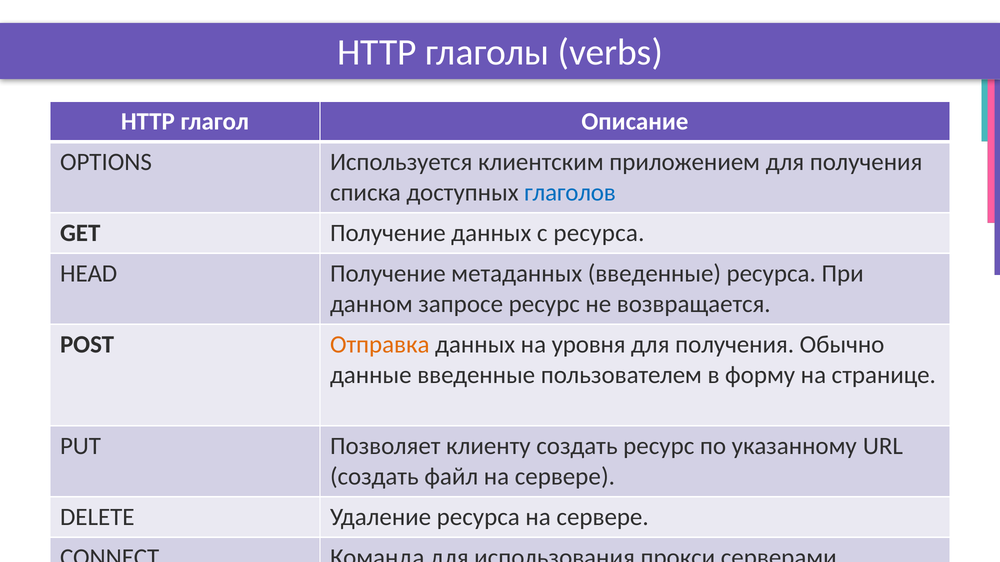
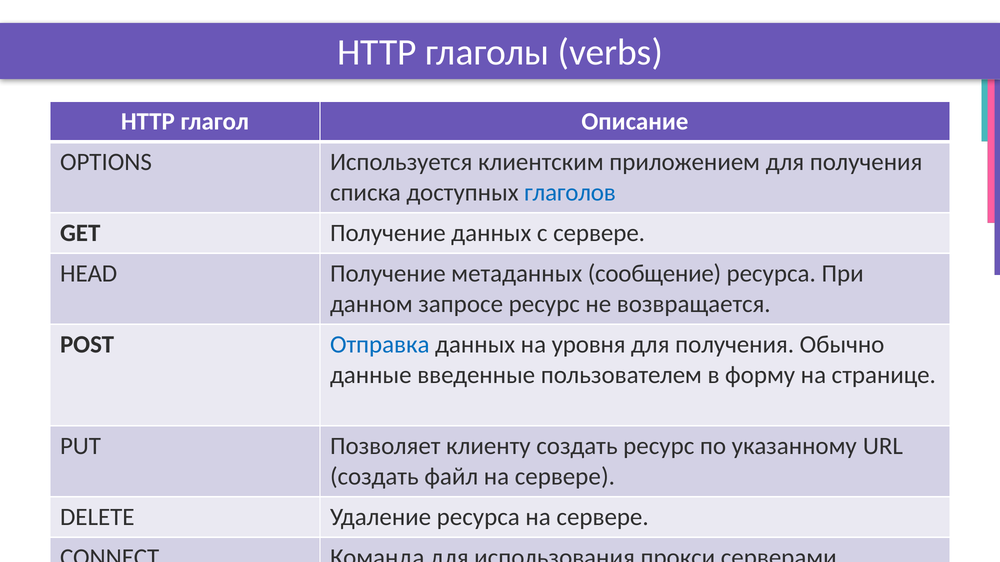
с ресурса: ресурса -> сервере
метаданных введенные: введенные -> сообщение
Отправка colour: orange -> blue
